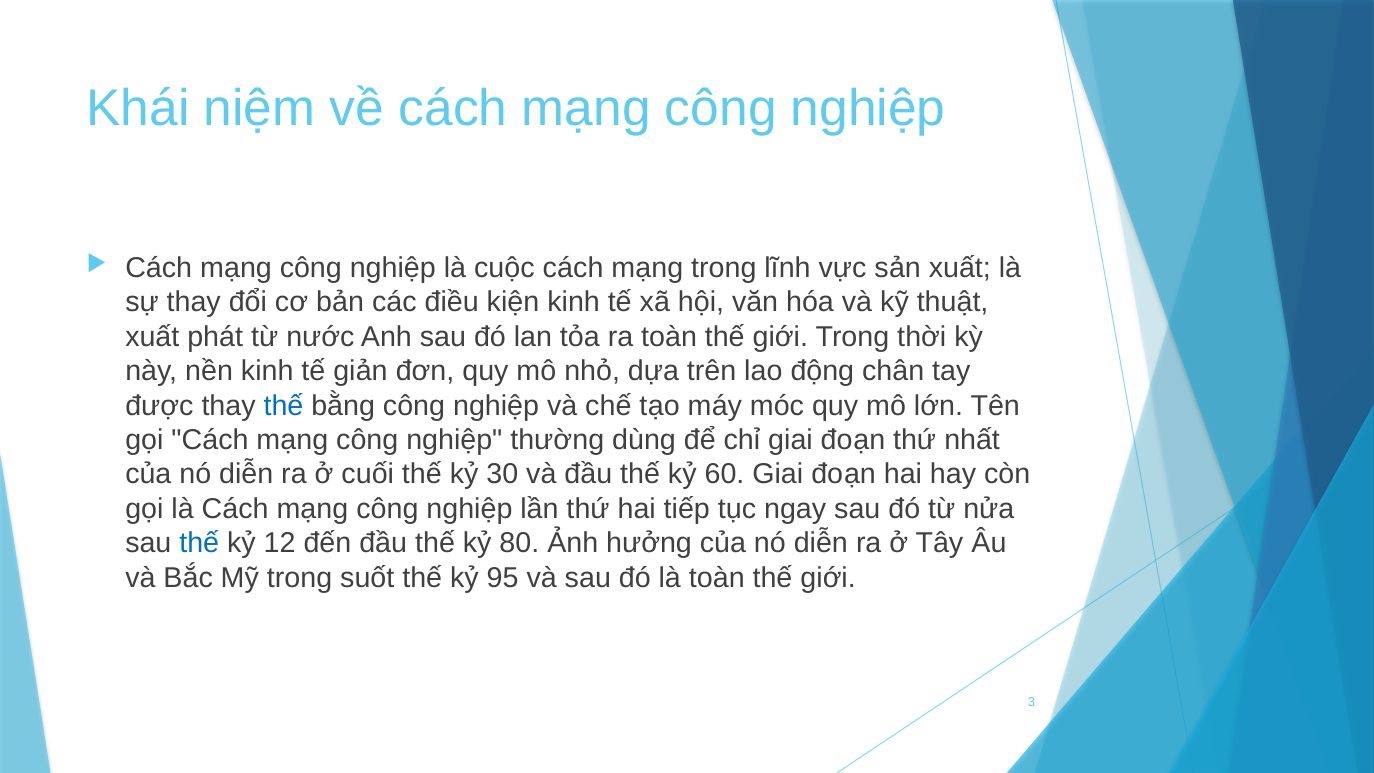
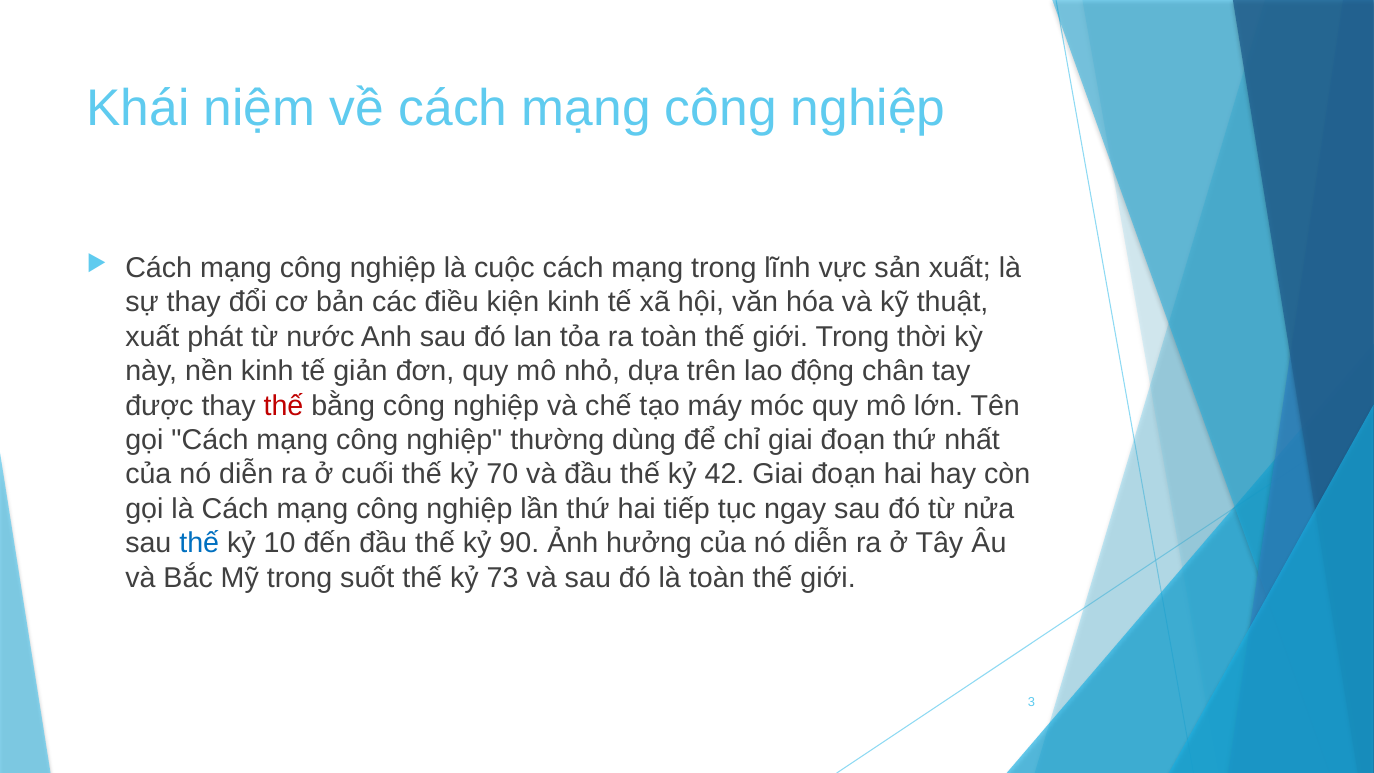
thế at (283, 406) colour: blue -> red
30: 30 -> 70
60: 60 -> 42
12: 12 -> 10
80: 80 -> 90
95: 95 -> 73
